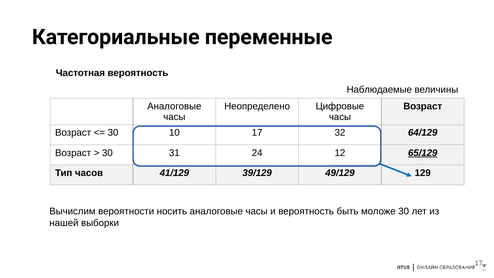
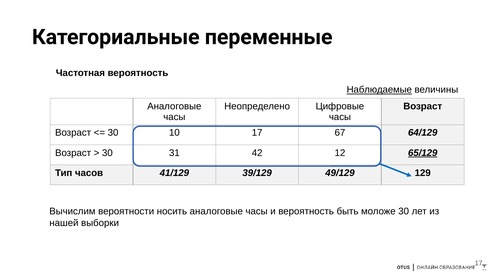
Наблюдаемые underline: none -> present
32: 32 -> 67
24: 24 -> 42
